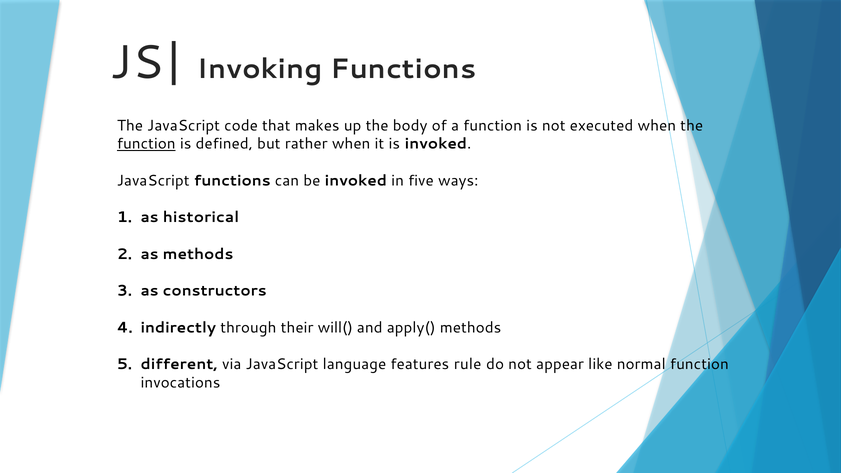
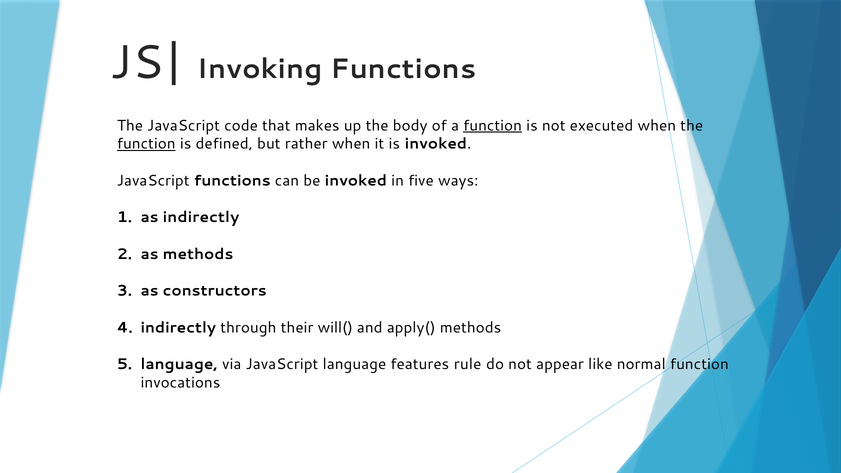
function at (493, 125) underline: none -> present
as historical: historical -> indirectly
different at (179, 364): different -> language
